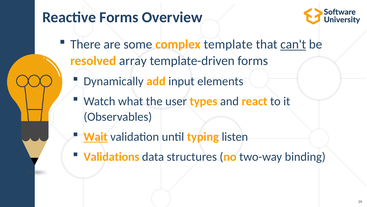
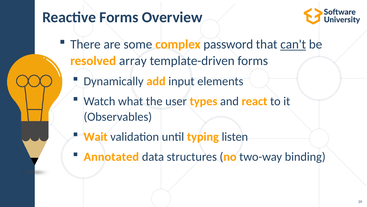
template: template -> password
Wait underline: present -> none
Validations: Validations -> Annotated
